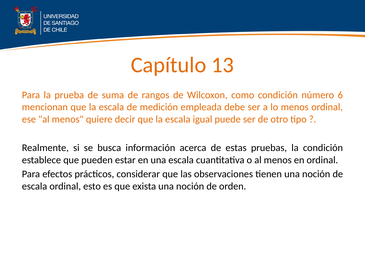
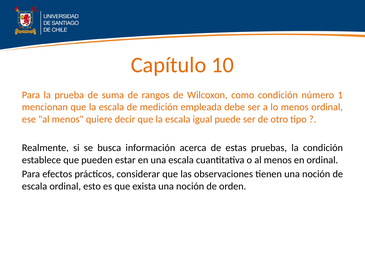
13: 13 -> 10
6: 6 -> 1
